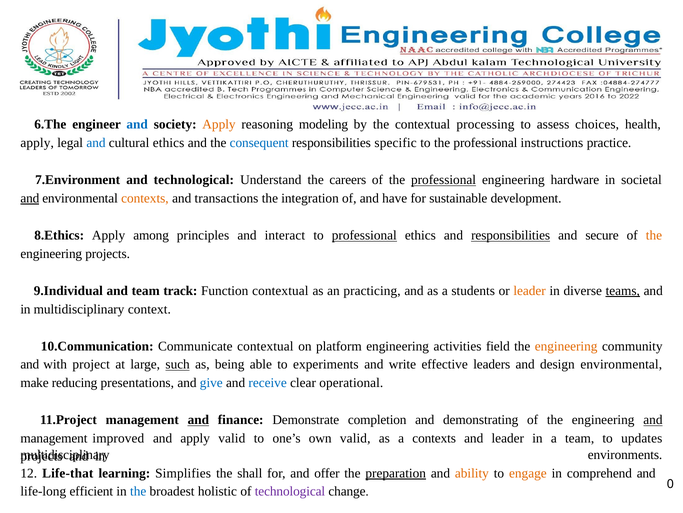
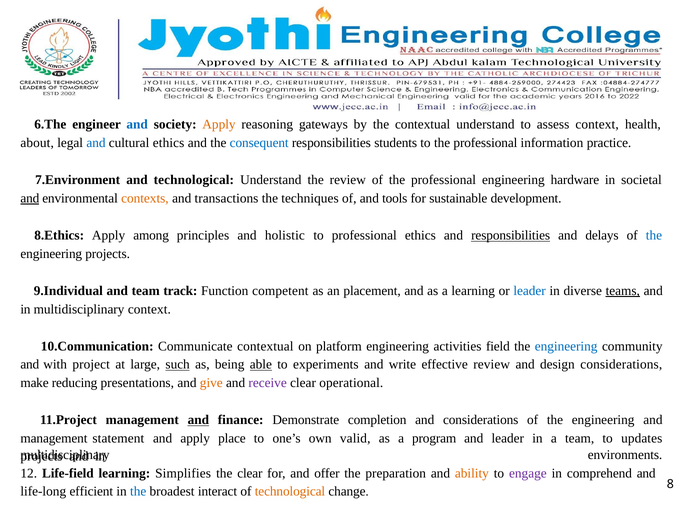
modeling: modeling -> gateways
contextual processing: processing -> understand
assess choices: choices -> context
apply at (37, 143): apply -> about
specific: specific -> students
instructions: instructions -> information
the careers: careers -> review
professional at (444, 180) underline: present -> none
integration: integration -> techniques
have: have -> tools
interact: interact -> holistic
professional at (364, 235) underline: present -> none
secure: secure -> delays
the at (654, 235) colour: orange -> blue
Function contextual: contextual -> competent
practicing: practicing -> placement
a students: students -> learning
leader at (530, 290) colour: orange -> blue
engineering at (566, 346) colour: orange -> blue
able underline: none -> present
effective leaders: leaders -> review
design environmental: environmental -> considerations
give colour: blue -> orange
receive colour: blue -> purple
and demonstrating: demonstrating -> considerations
and at (653, 419) underline: present -> none
improved: improved -> statement
apply valid: valid -> place
a contexts: contexts -> program
Life-that: Life-that -> Life-field
the shall: shall -> clear
preparation underline: present -> none
engage colour: orange -> purple
holistic: holistic -> interact
technological at (290, 491) colour: purple -> orange
0: 0 -> 8
